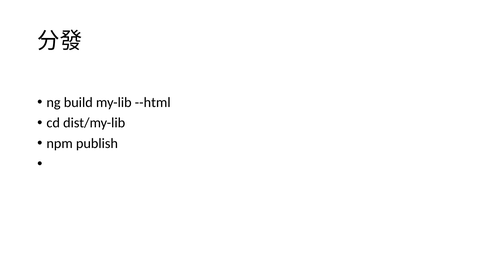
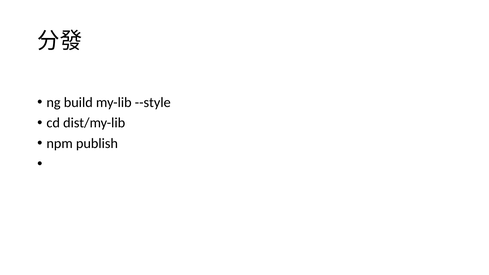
--html: --html -> --style
